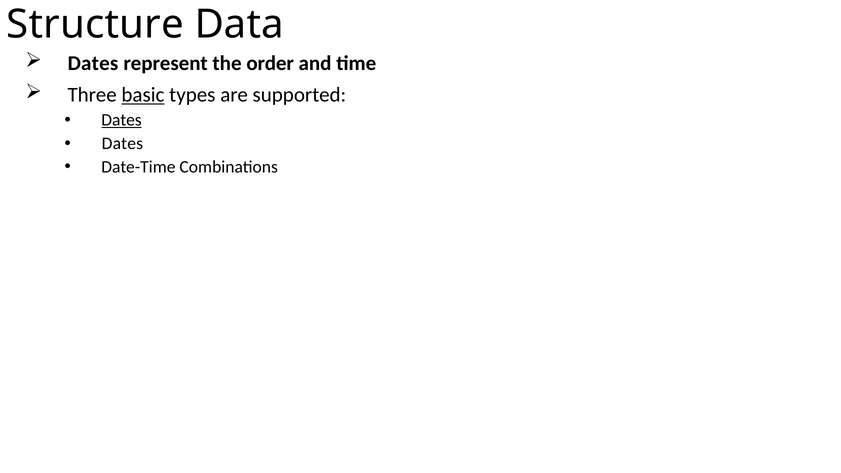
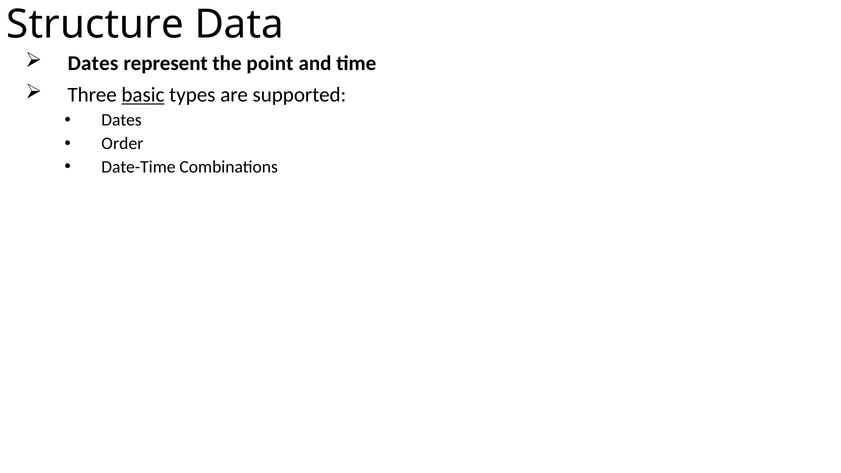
order: order -> point
Dates at (122, 120) underline: present -> none
Dates at (122, 143): Dates -> Order
